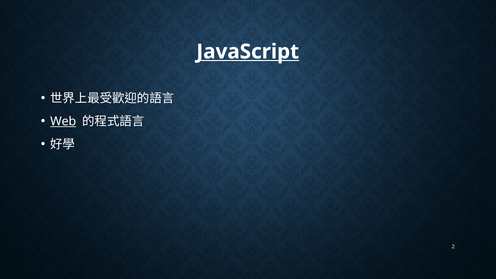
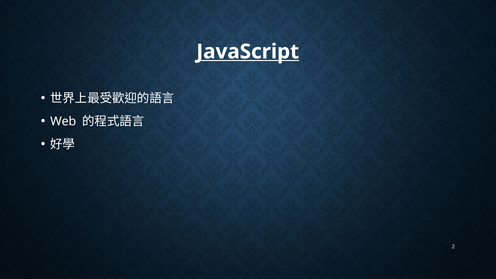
Web underline: present -> none
